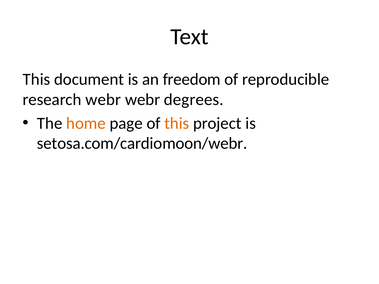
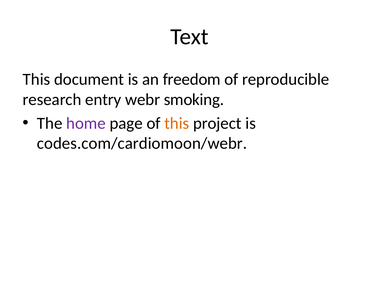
research webr: webr -> entry
degrees: degrees -> smoking
home colour: orange -> purple
setosa.com/cardiomoon/webr: setosa.com/cardiomoon/webr -> codes.com/cardiomoon/webr
